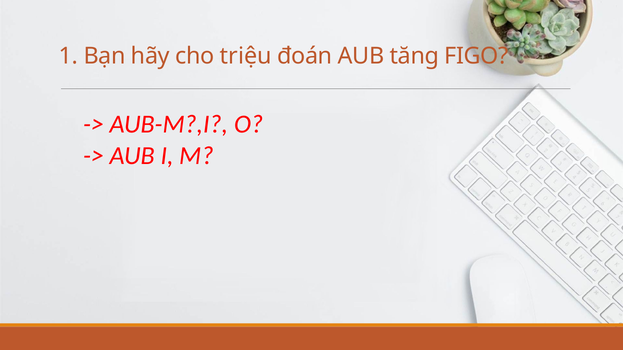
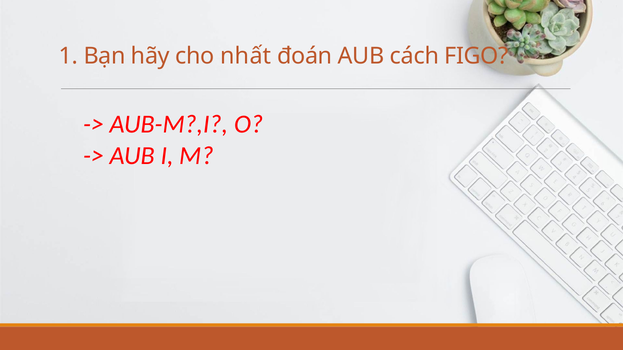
triệu: triệu -> nhất
tăng: tăng -> cách
